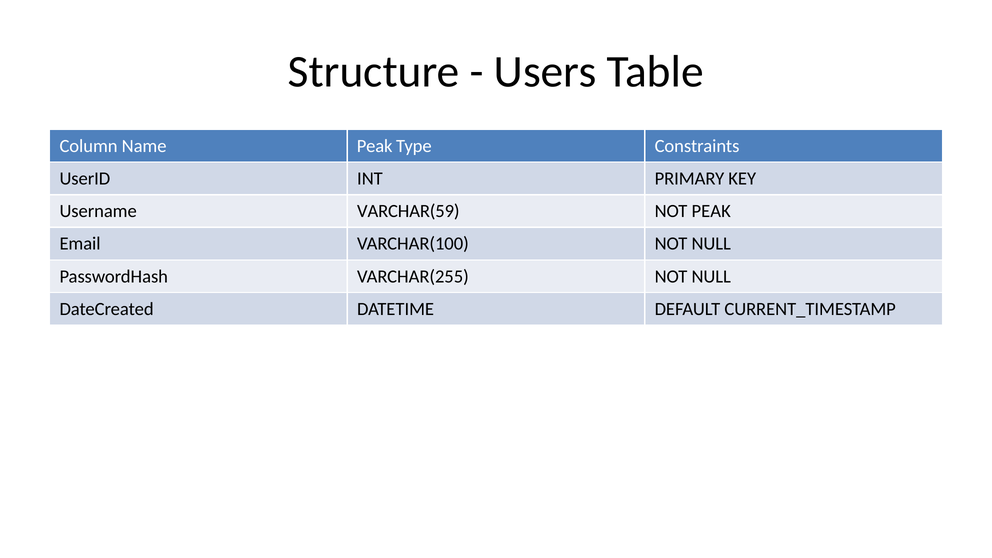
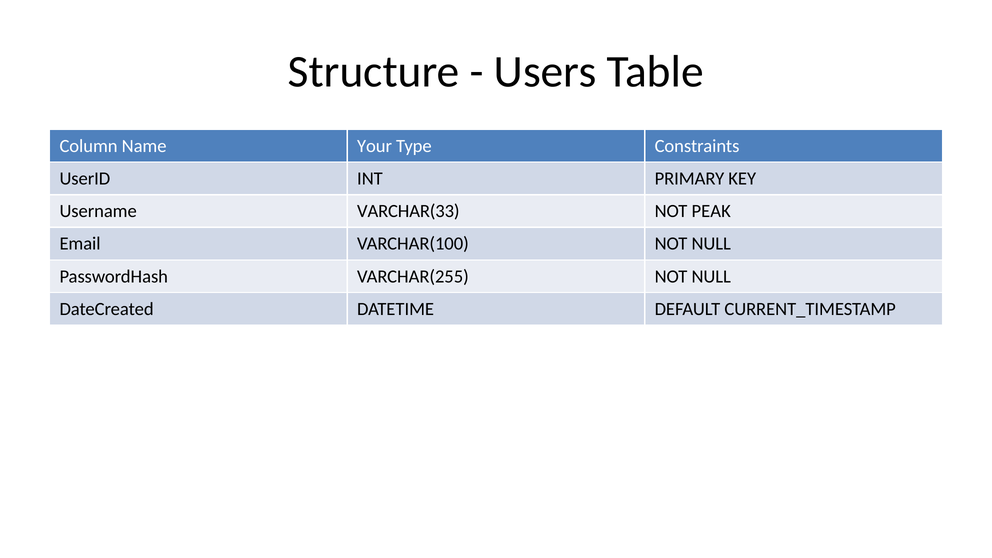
Name Peak: Peak -> Your
VARCHAR(59: VARCHAR(59 -> VARCHAR(33
